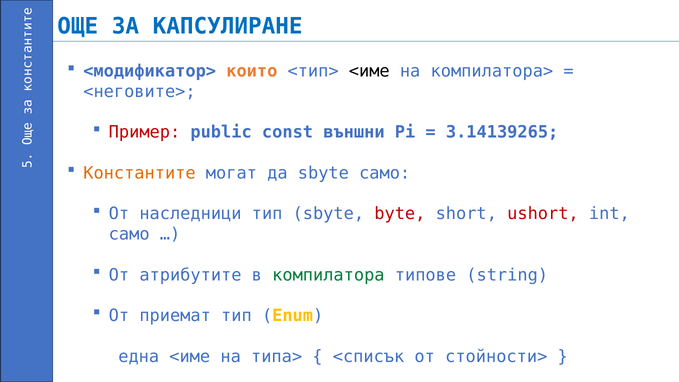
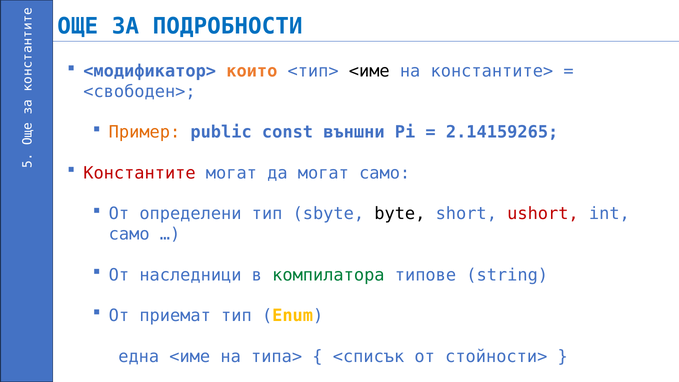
КАПСУЛИРАНЕ: КАПСУЛИРАНЕ -> ПОДРОБНОСТИ
компилатора>: компилатора> -> константите>
<неговите>: <неговите> -> <свободен>
Пример colour: red -> orange
3.14139265: 3.14139265 -> 2.14159265
Константите colour: orange -> red
да sbyte: sbyte -> могат
наследници: наследници -> определени
byte colour: red -> black
атрибутите: атрибутите -> наследници
